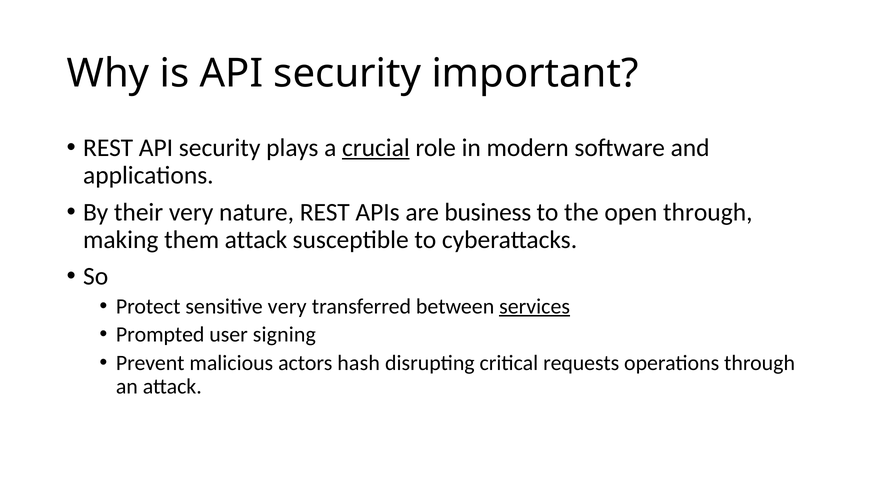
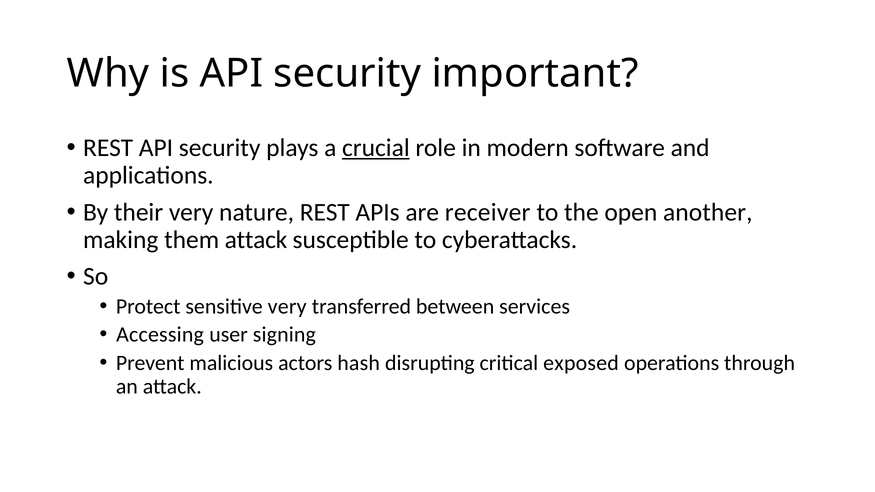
business: business -> receiver
open through: through -> another
services underline: present -> none
Prompted: Prompted -> Accessing
requests: requests -> exposed
